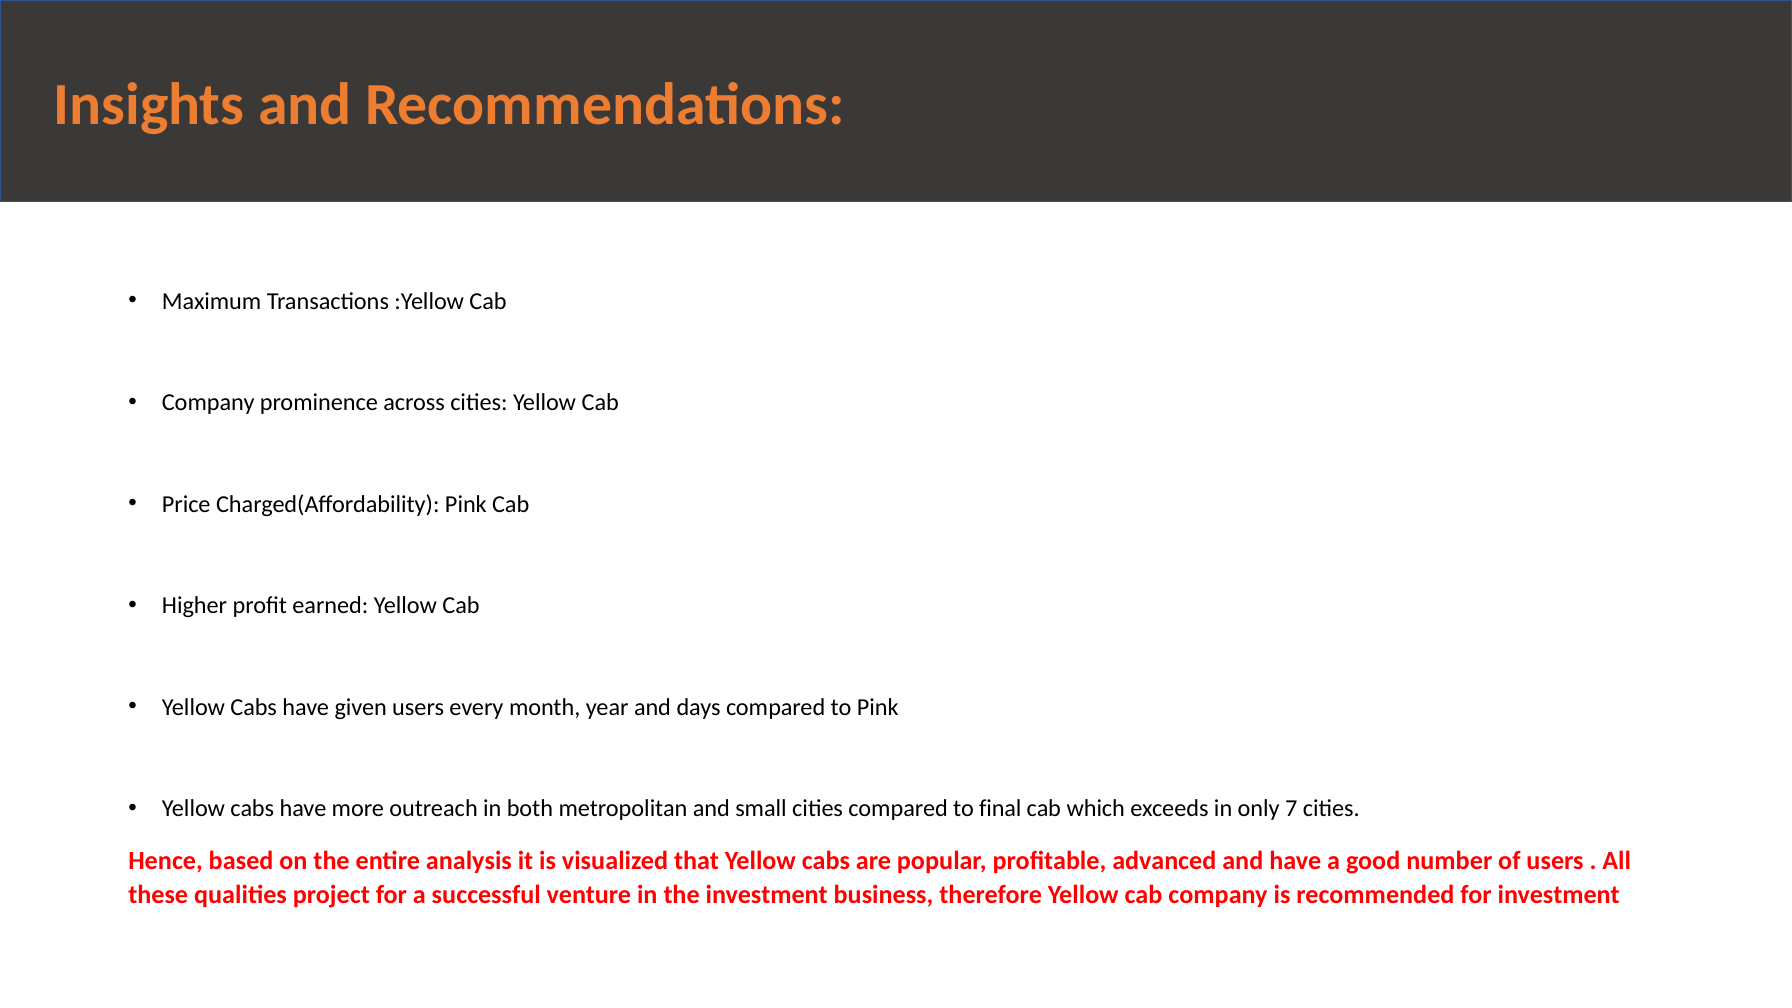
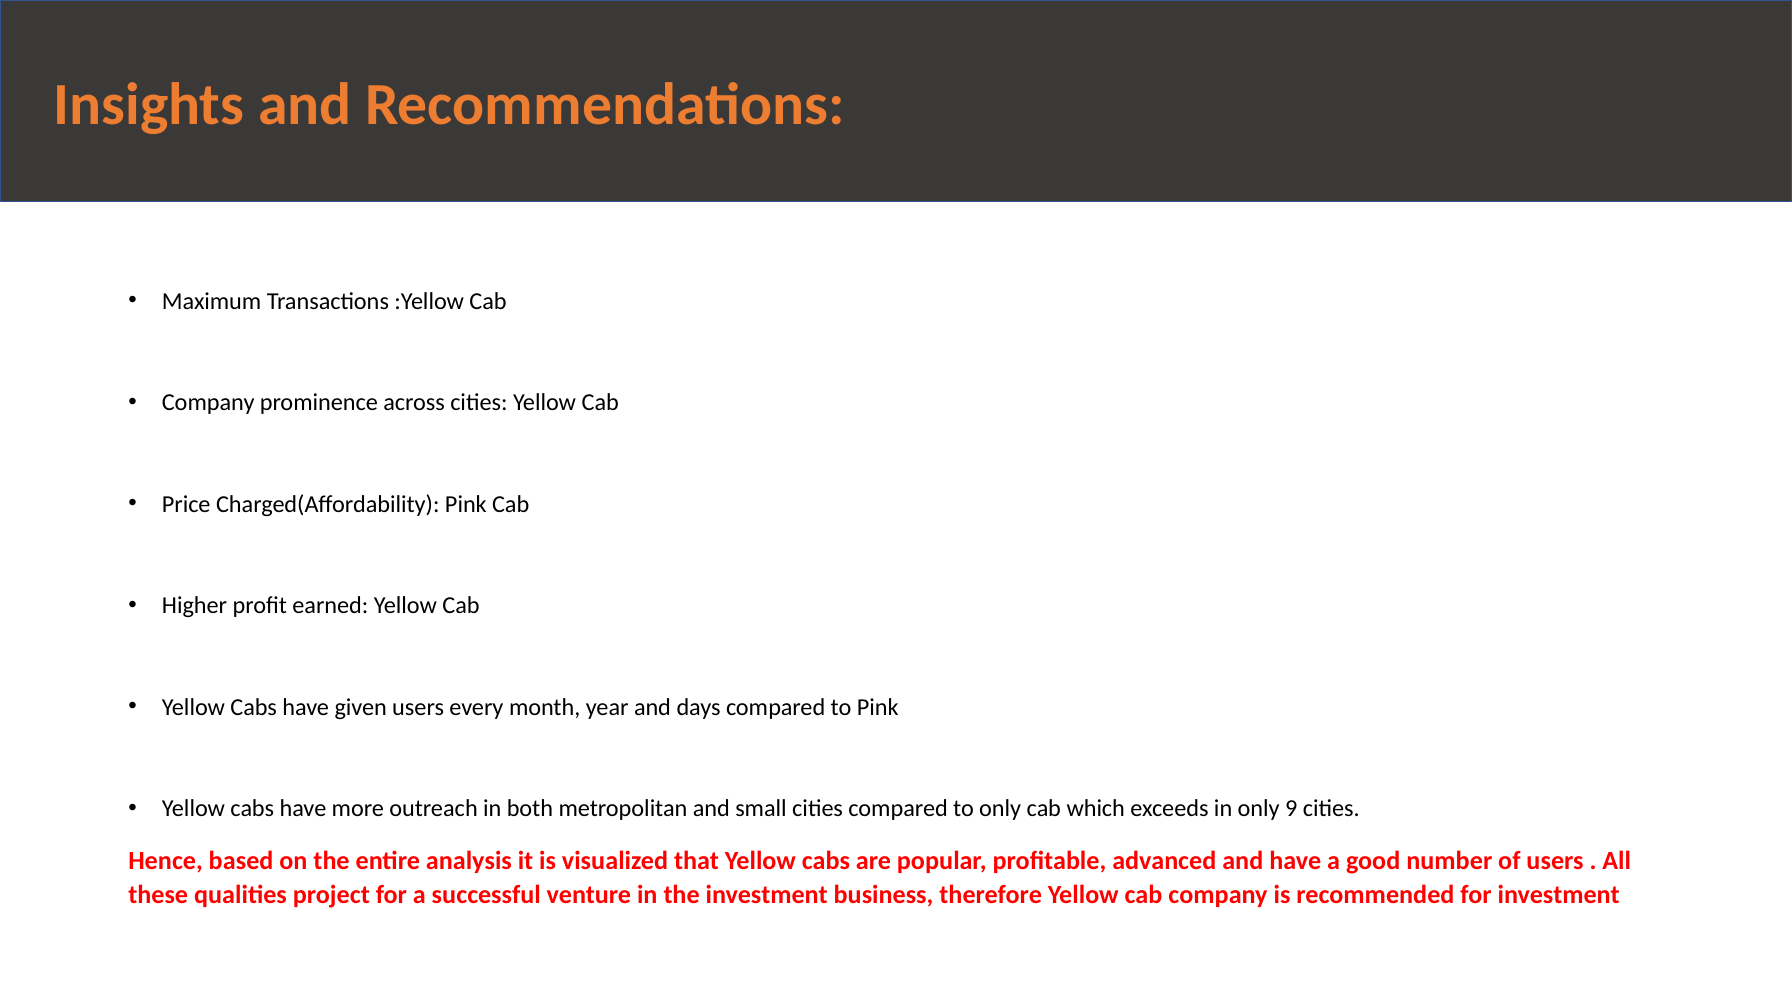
to final: final -> only
7: 7 -> 9
